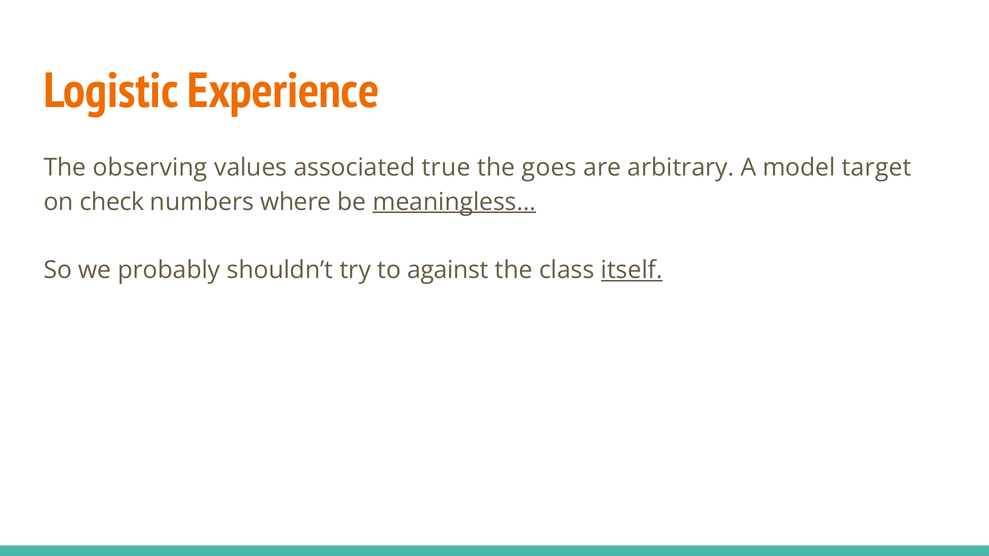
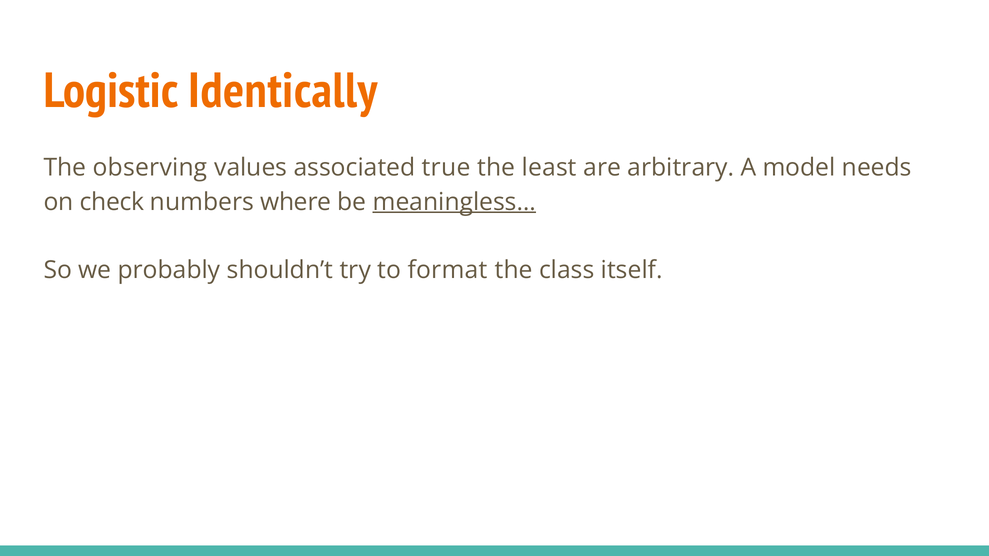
Experience: Experience -> Identically
goes: goes -> least
target: target -> needs
against: against -> format
itself underline: present -> none
